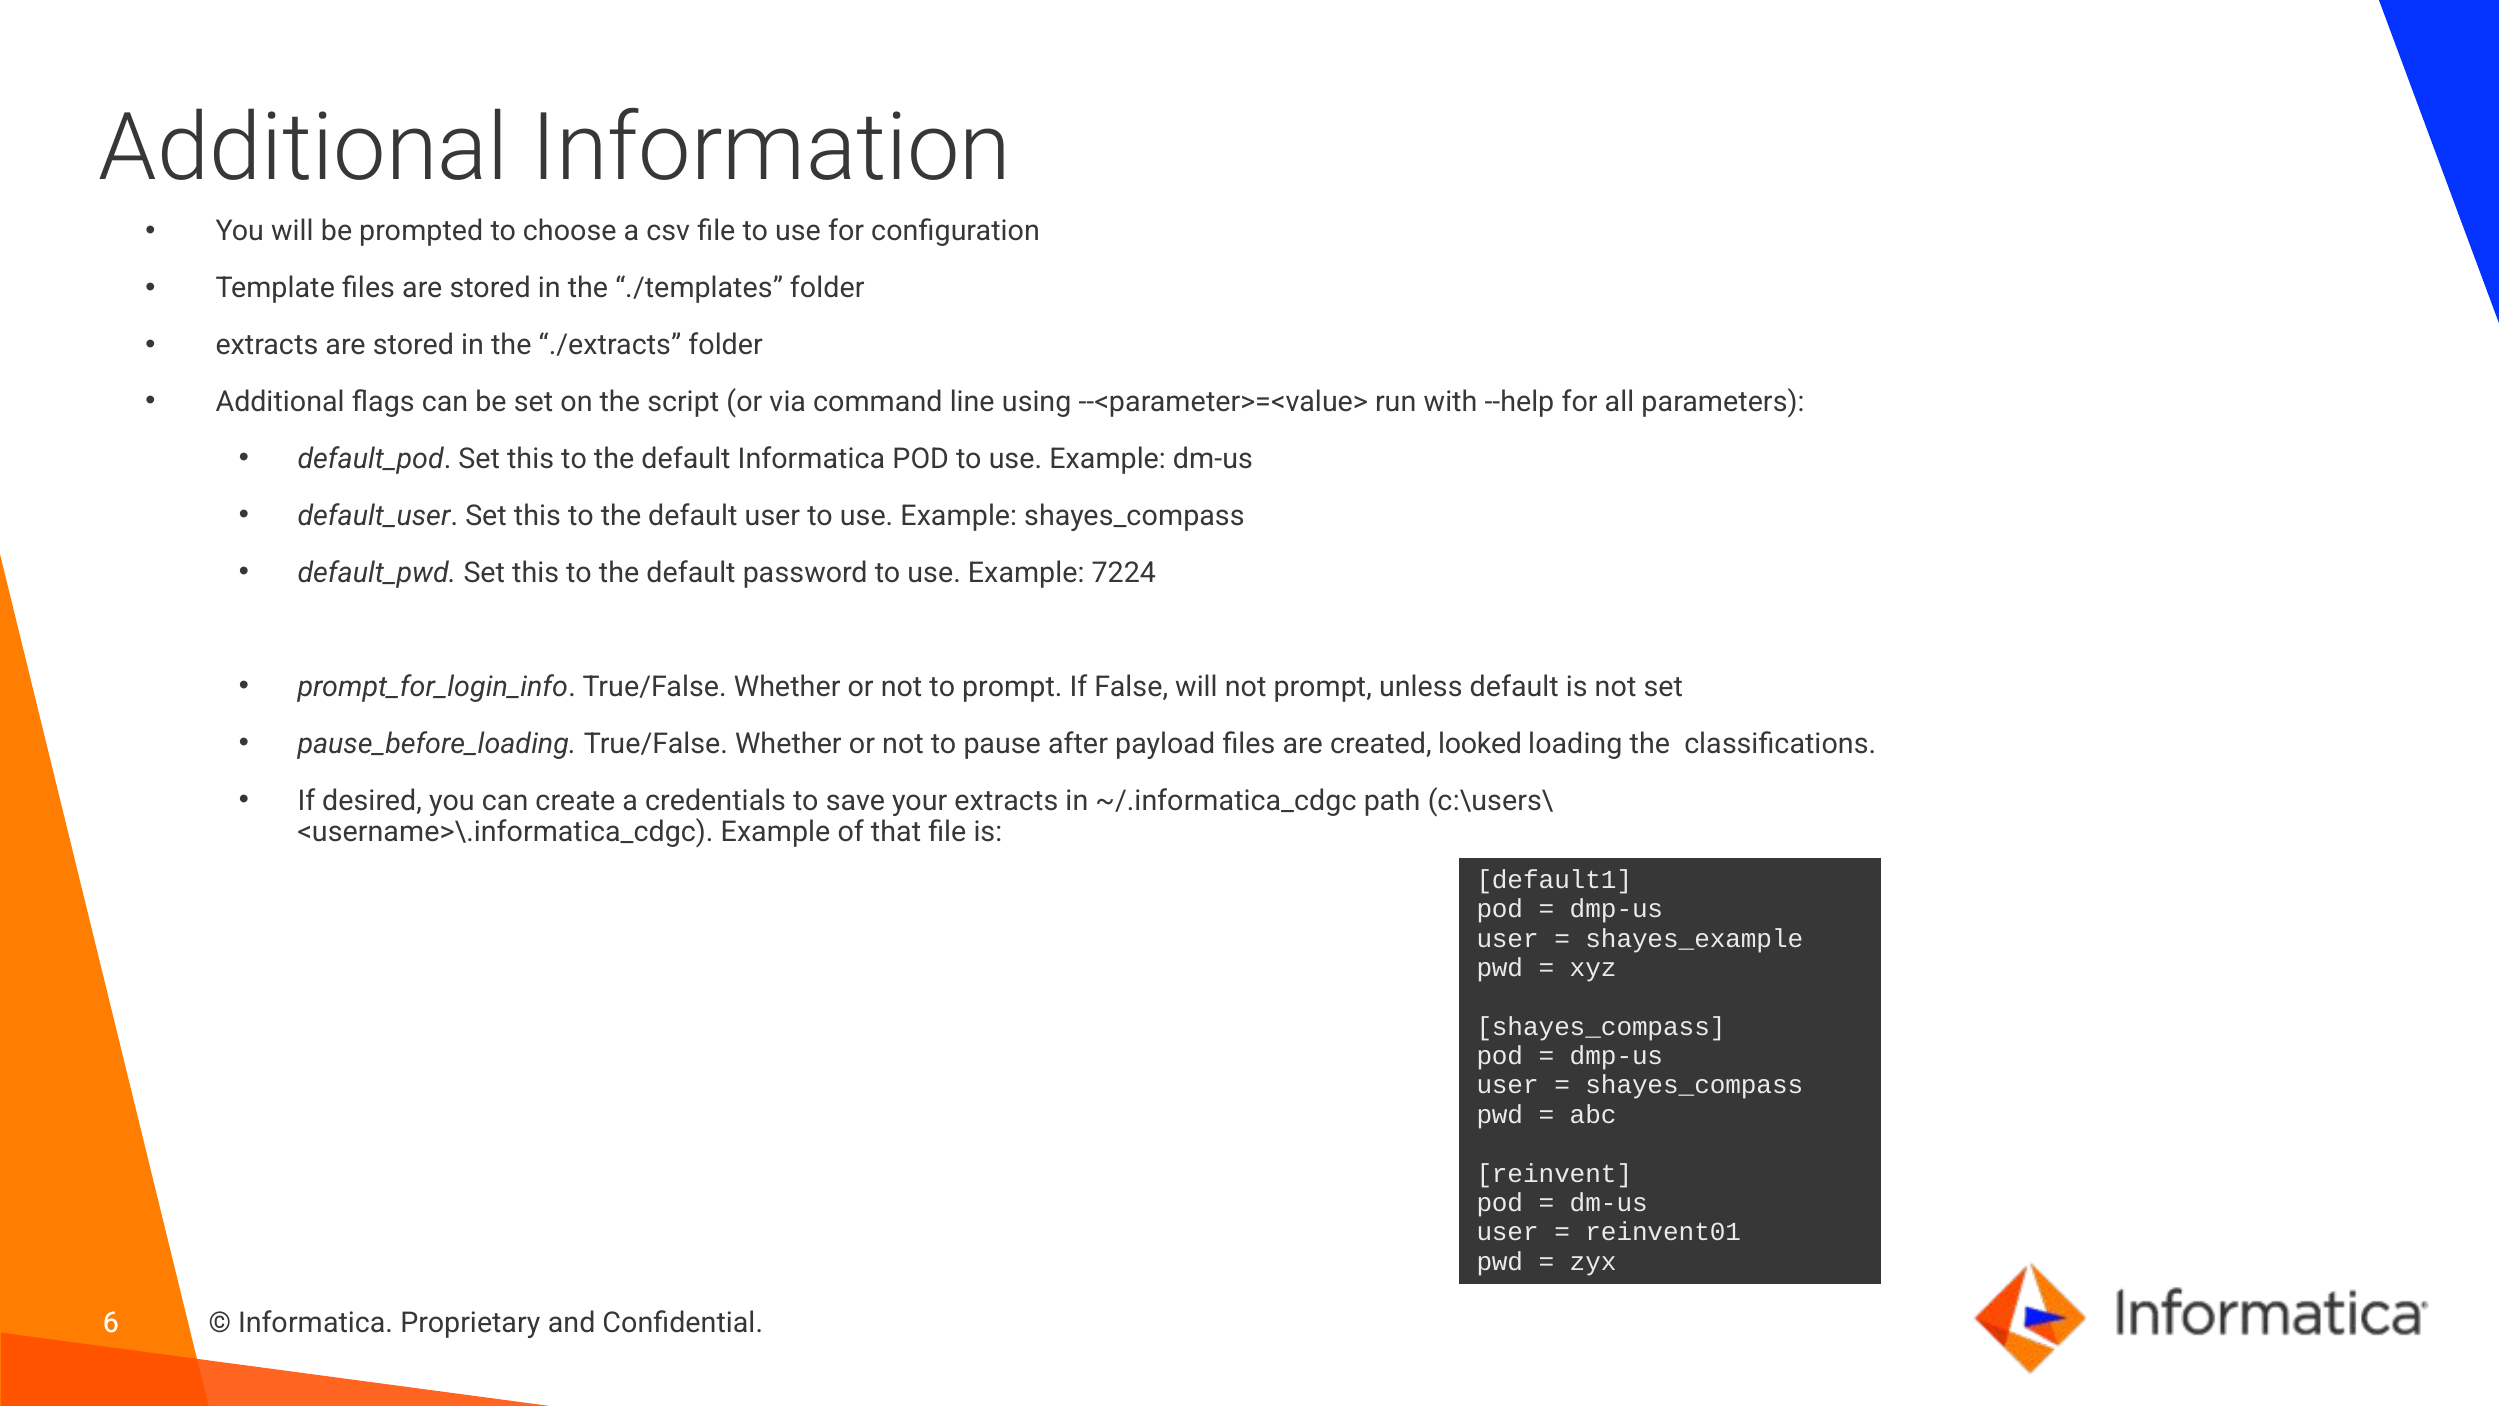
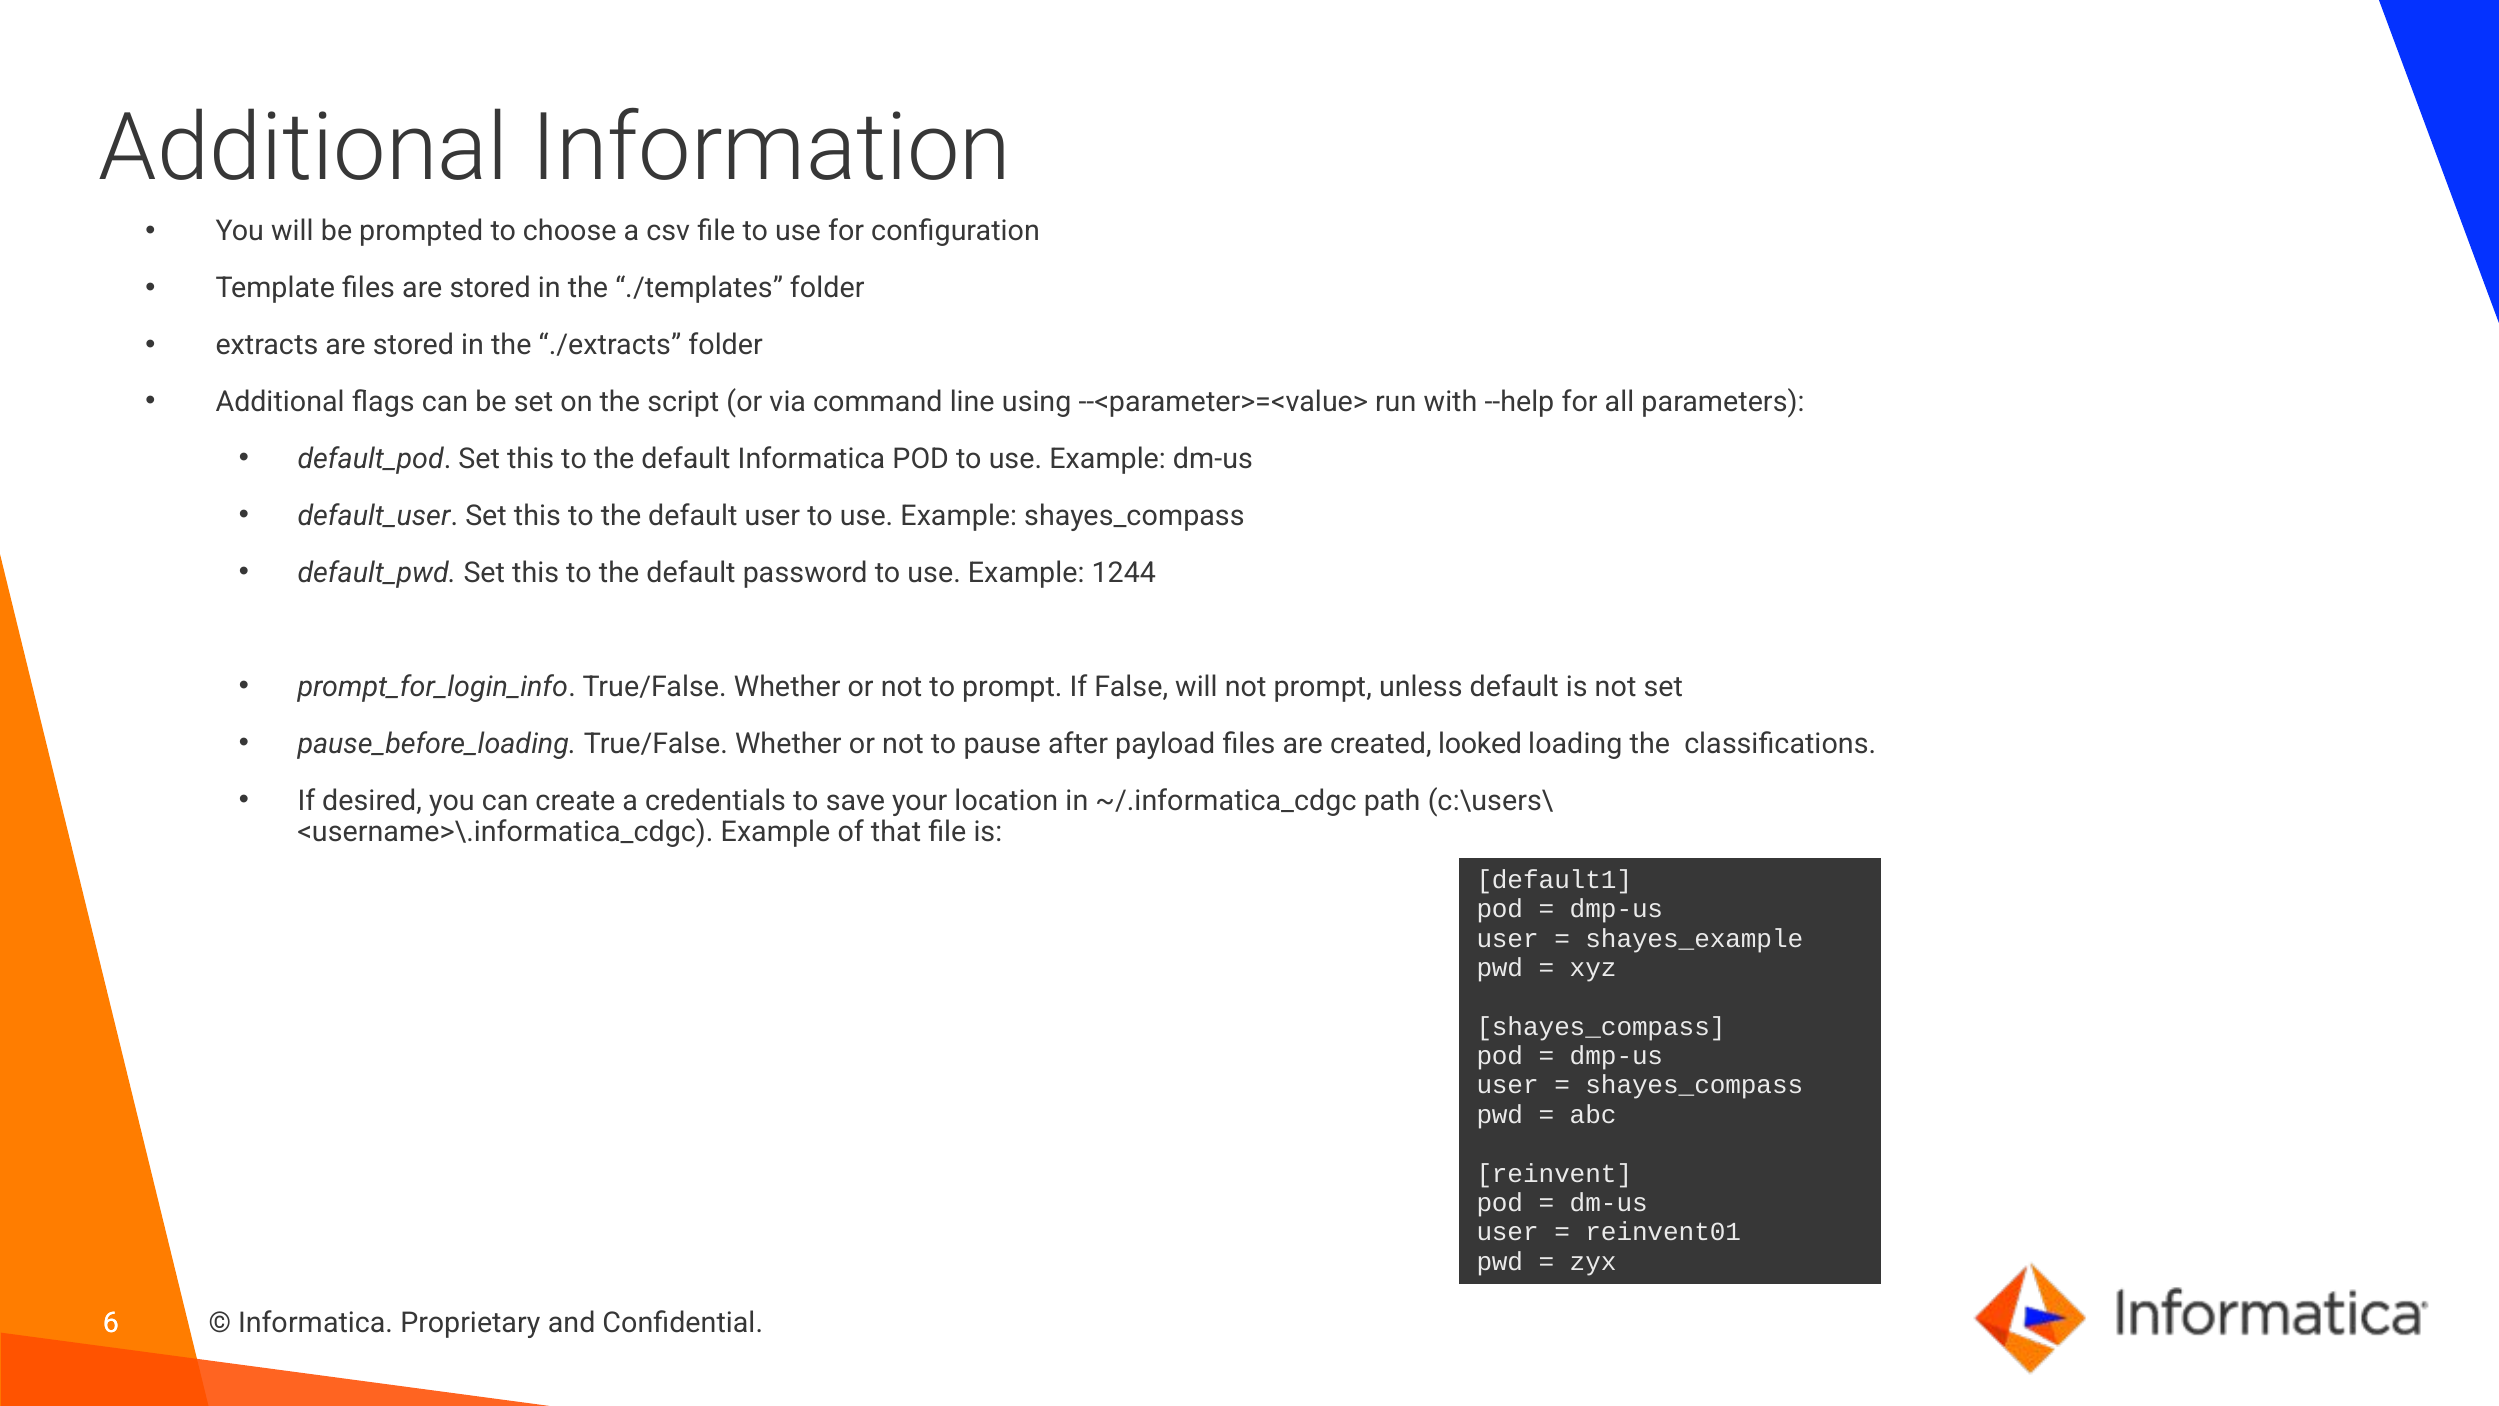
7224: 7224 -> 1244
your extracts: extracts -> location
